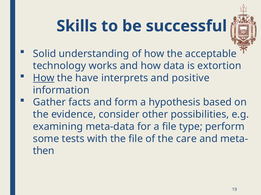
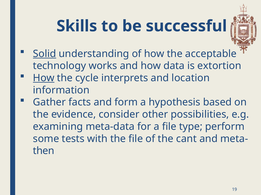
Solid underline: none -> present
have: have -> cycle
positive: positive -> location
care: care -> cant
